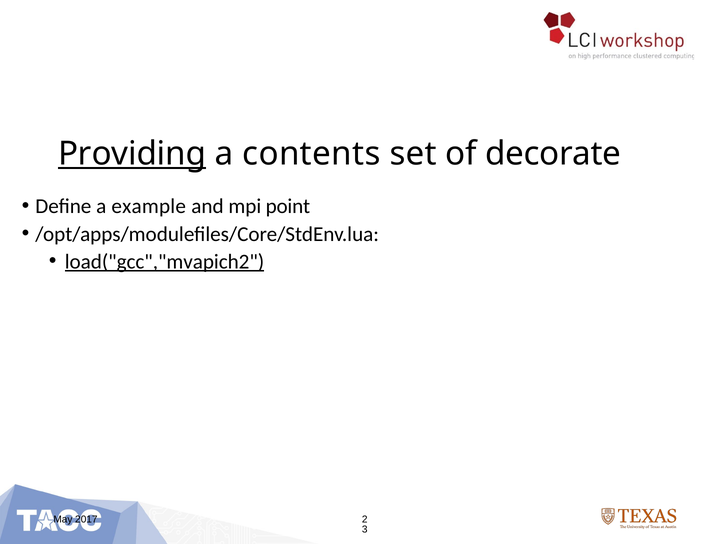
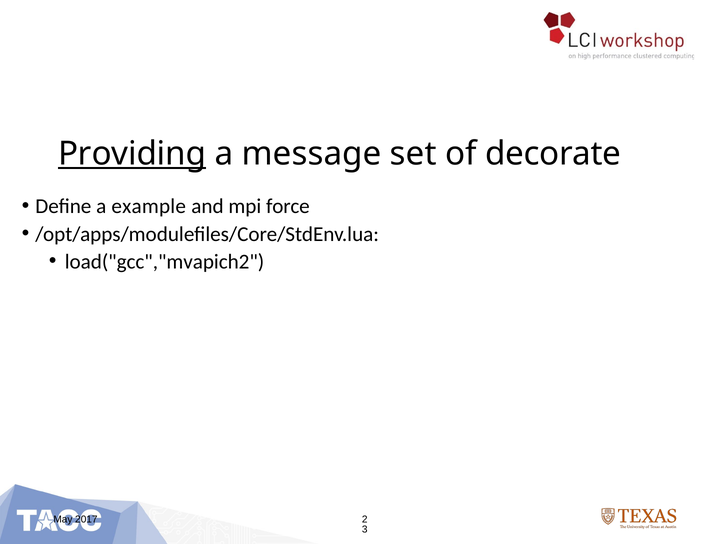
contents: contents -> message
point: point -> force
load("gcc","mvapich2 underline: present -> none
